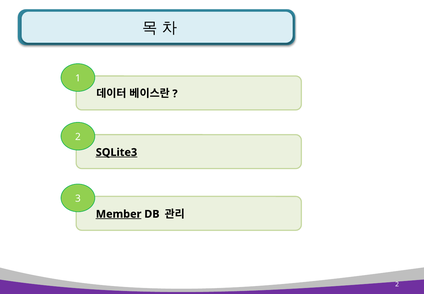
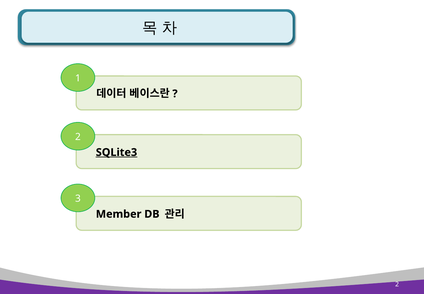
Member underline: present -> none
